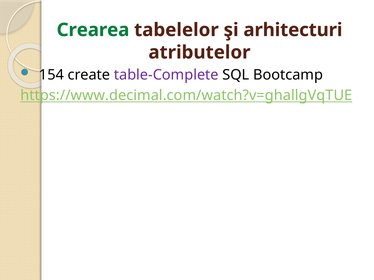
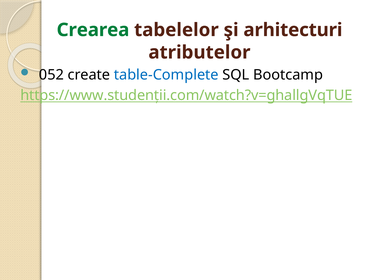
154: 154 -> 052
table-Complete colour: purple -> blue
https://www.decimal.com/watch?v=ghallgVqTUE: https://www.decimal.com/watch?v=ghallgVqTUE -> https://www.studenţii.com/watch?v=ghallgVqTUE
